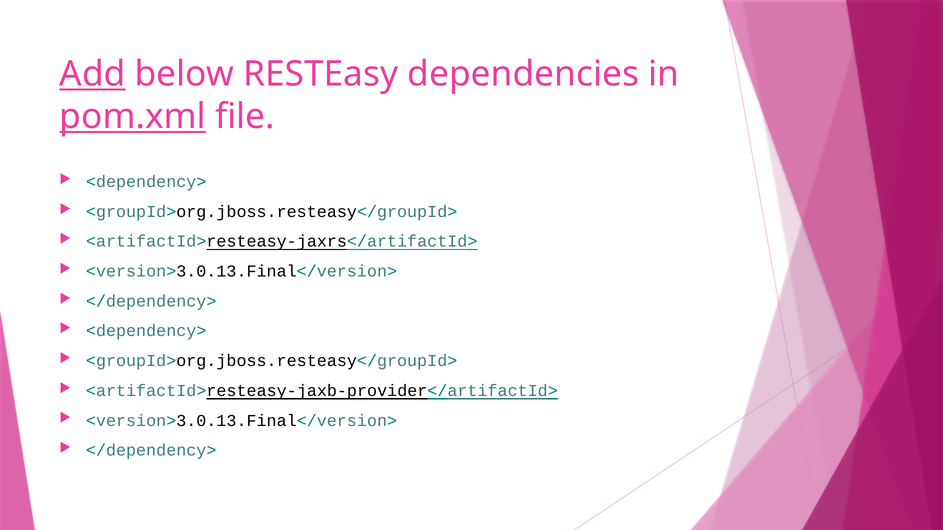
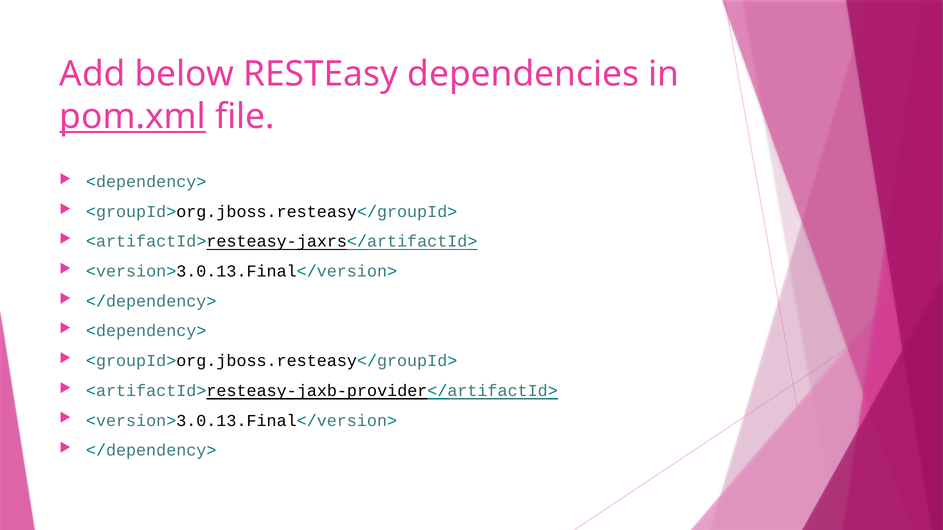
Add underline: present -> none
